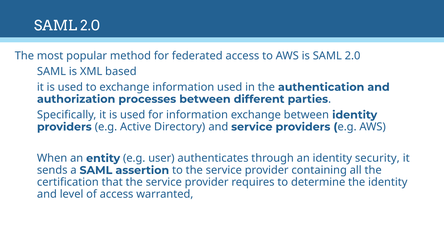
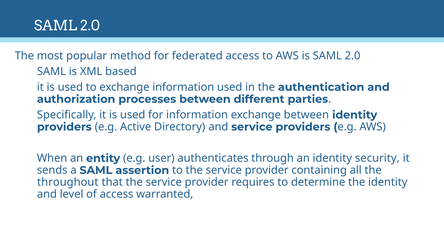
certification: certification -> throughout
